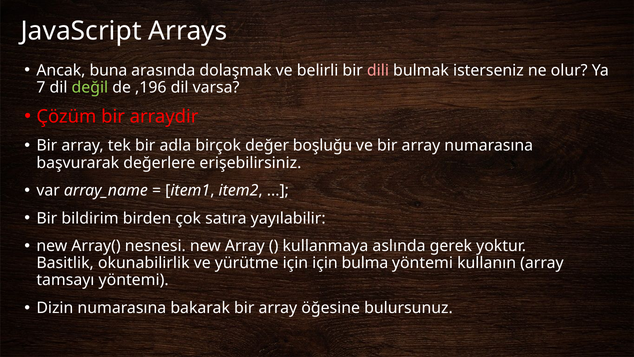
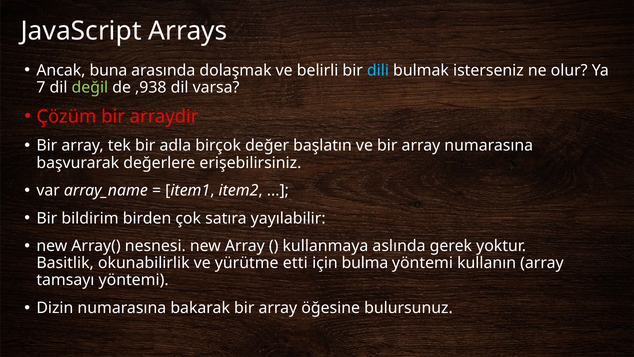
dili colour: pink -> light blue
,196: ,196 -> ,938
boşluğu: boşluğu -> başlatın
yürütme için: için -> etti
